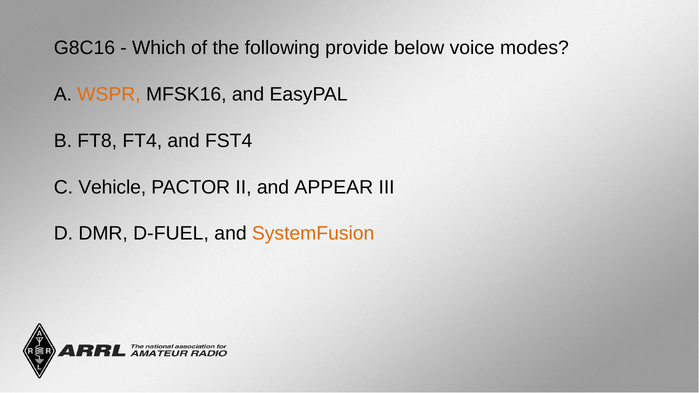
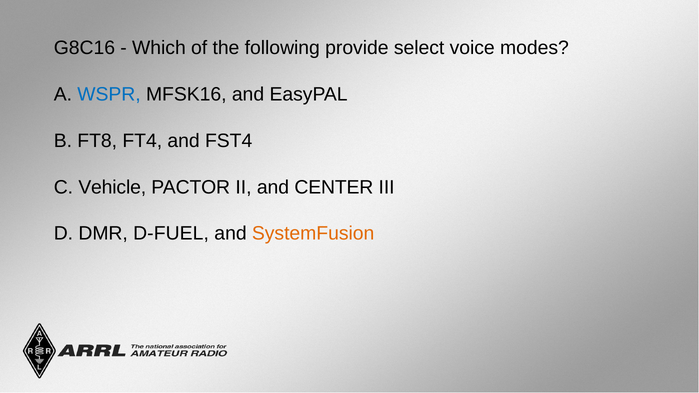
below: below -> select
WSPR colour: orange -> blue
APPEAR: APPEAR -> CENTER
